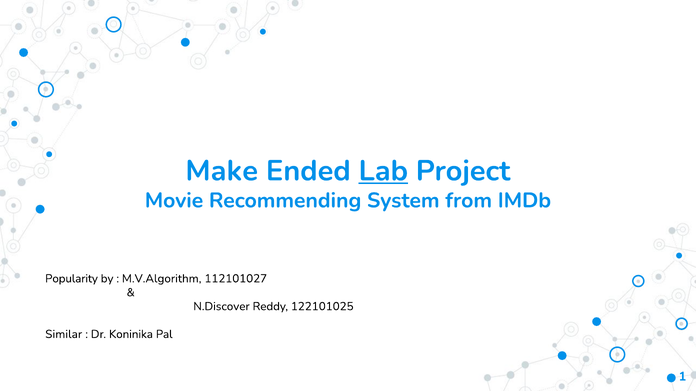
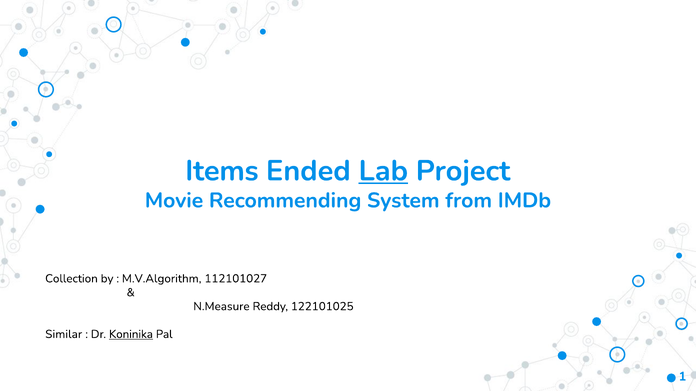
Make: Make -> Items
Popularity: Popularity -> Collection
N.Discover: N.Discover -> N.Measure
Koninika underline: none -> present
